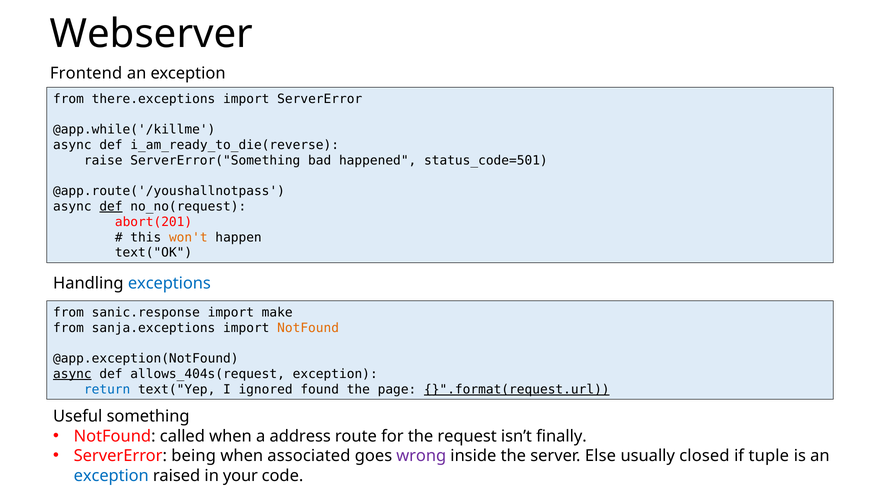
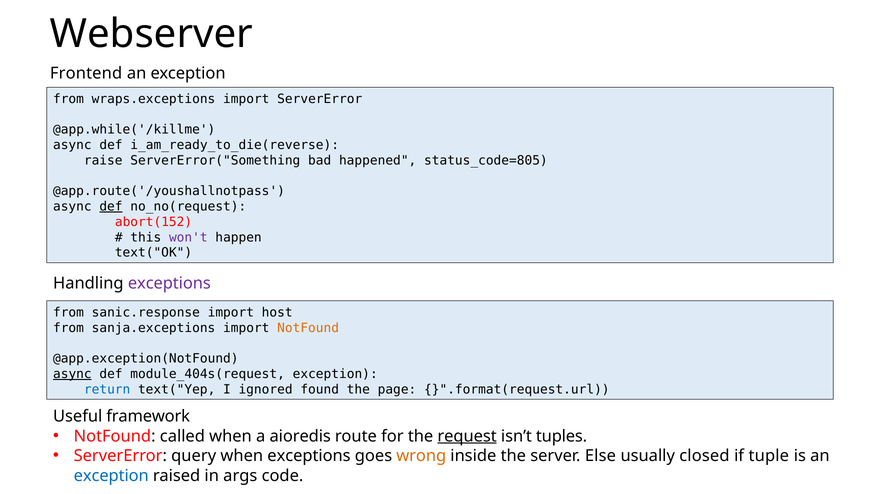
there.exceptions: there.exceptions -> wraps.exceptions
status_code=501: status_code=501 -> status_code=805
abort(201: abort(201 -> abort(152
won't colour: orange -> purple
exceptions at (169, 284) colour: blue -> purple
make: make -> host
allows_404s(request: allows_404s(request -> module_404s(request
}".format(request.url underline: present -> none
something: something -> framework
address: address -> aioredis
request underline: none -> present
finally: finally -> tuples
being: being -> query
when associated: associated -> exceptions
wrong colour: purple -> orange
your: your -> args
